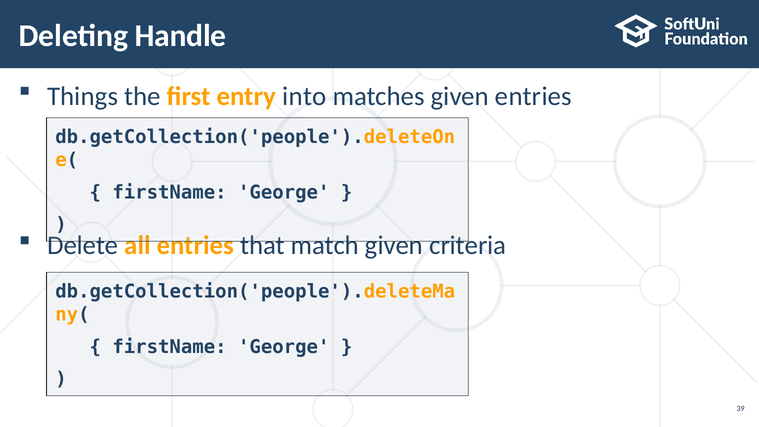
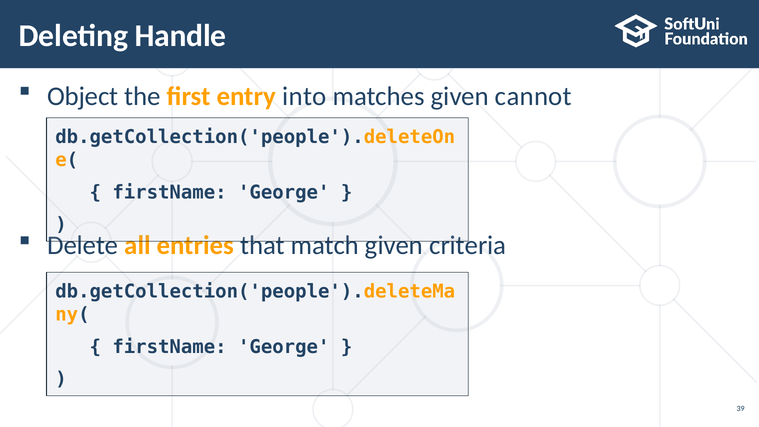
Things: Things -> Object
given entries: entries -> cannot
